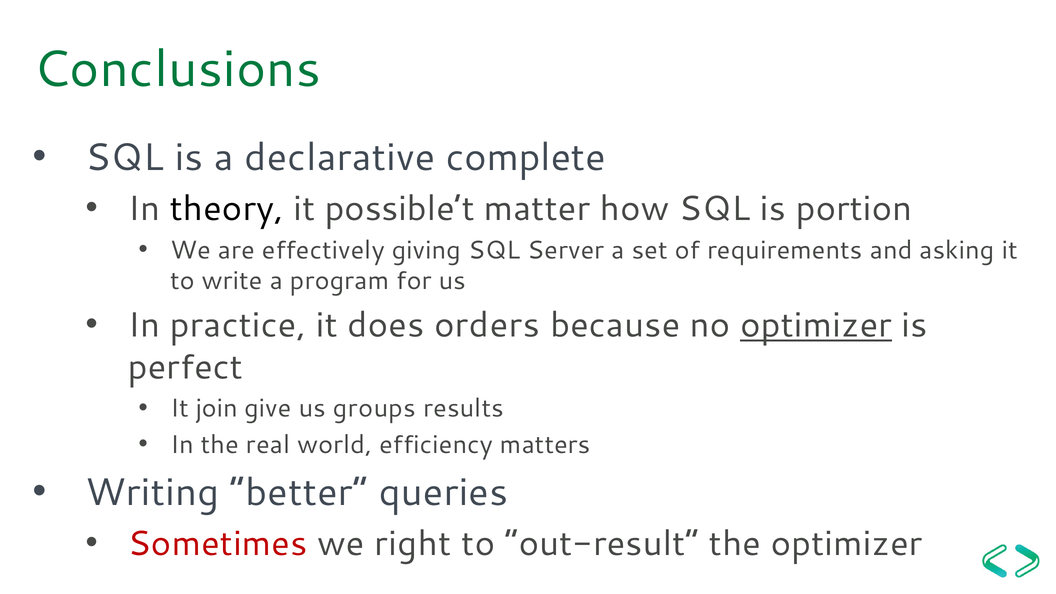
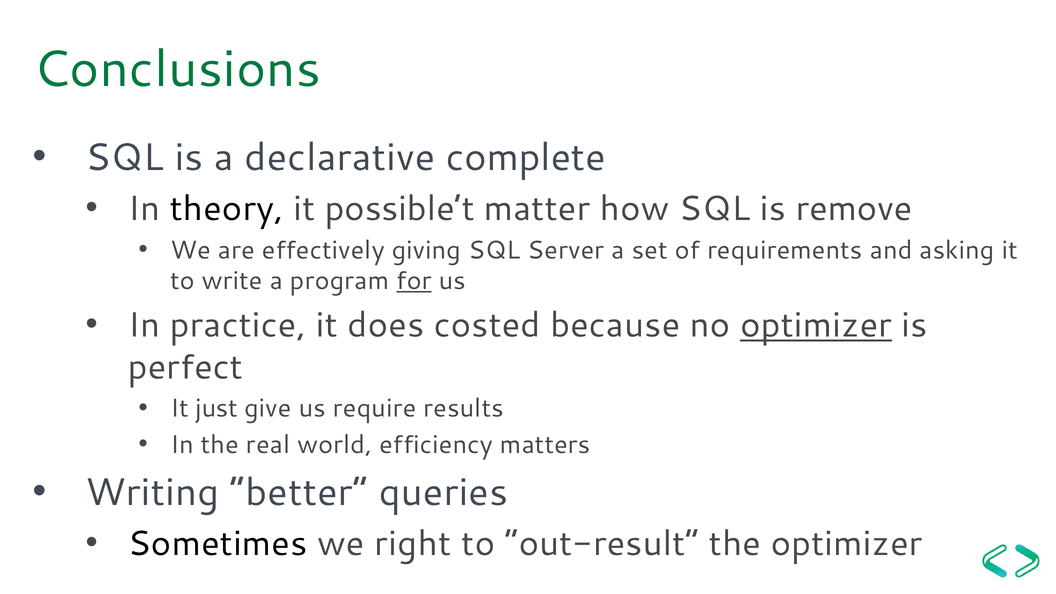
portion: portion -> remove
for underline: none -> present
orders: orders -> costed
join: join -> just
groups: groups -> require
Sometimes colour: red -> black
